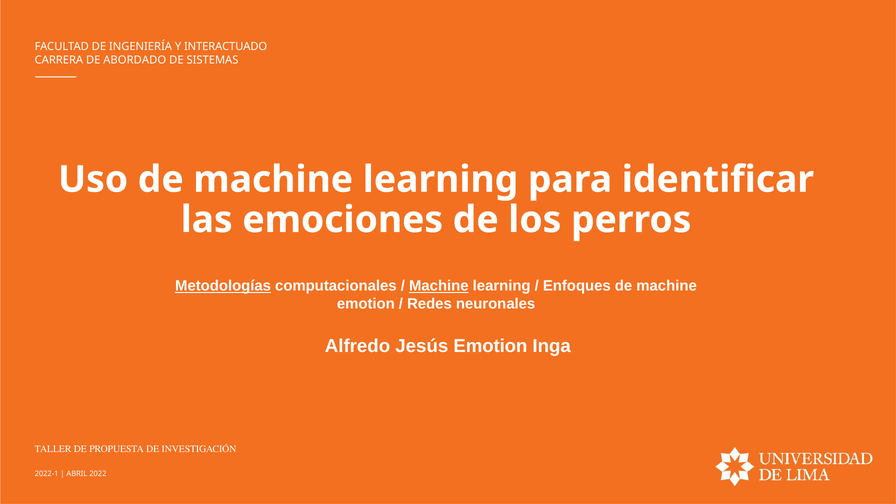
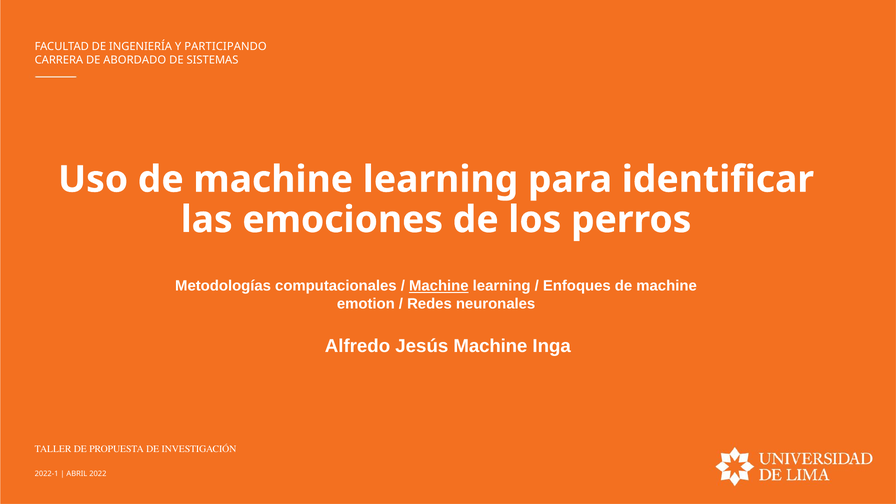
INTERACTUADO: INTERACTUADO -> PARTICIPANDO
Metodologías underline: present -> none
Jesús Emotion: Emotion -> Machine
